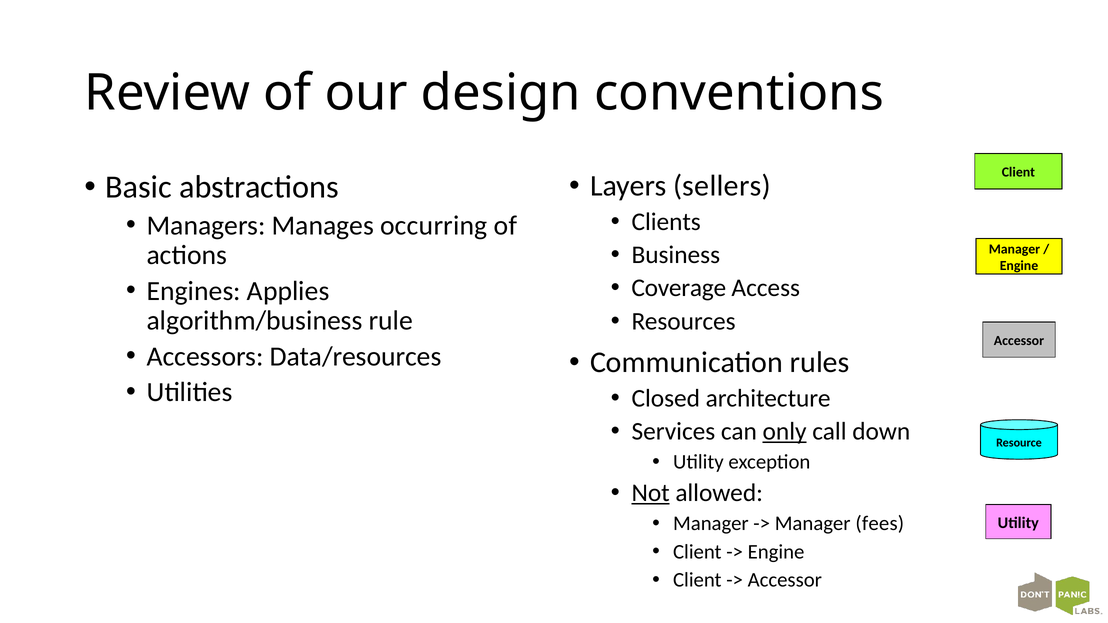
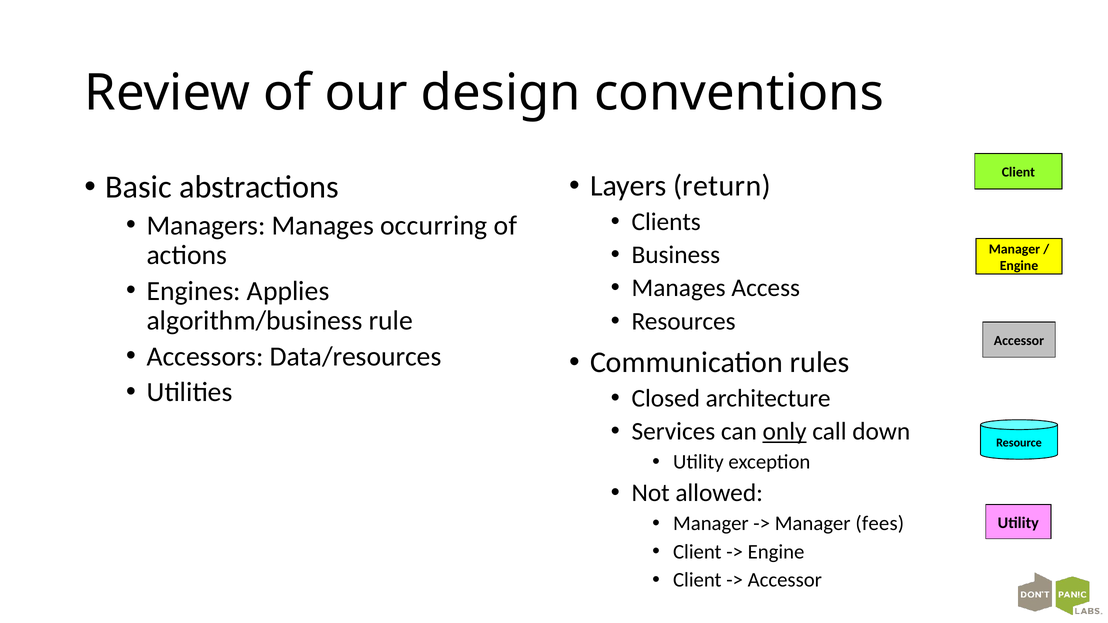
sellers: sellers -> return
Coverage at (679, 288): Coverage -> Manages
Not underline: present -> none
